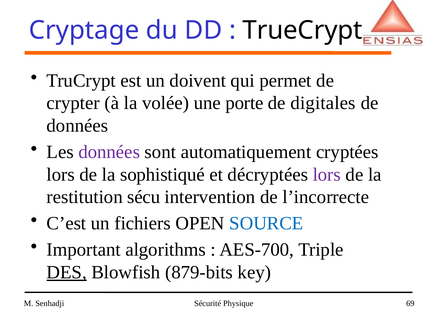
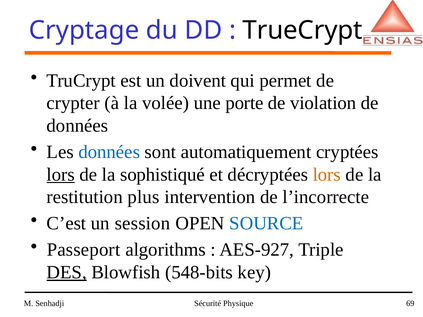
digitales: digitales -> violation
données at (109, 152) colour: purple -> blue
lors at (61, 175) underline: none -> present
lors at (327, 175) colour: purple -> orange
sécu: sécu -> plus
fichiers: fichiers -> session
Important: Important -> Passeport
AES-700: AES-700 -> AES-927
879-bits: 879-bits -> 548-bits
